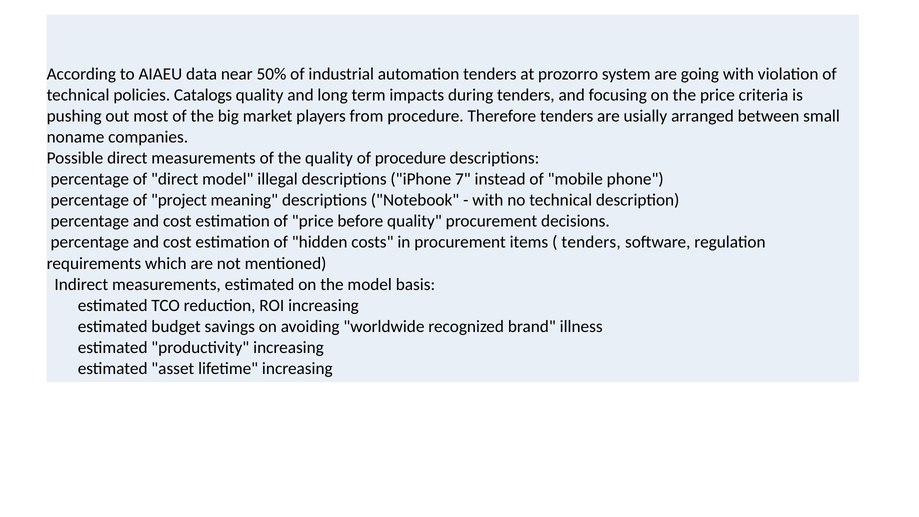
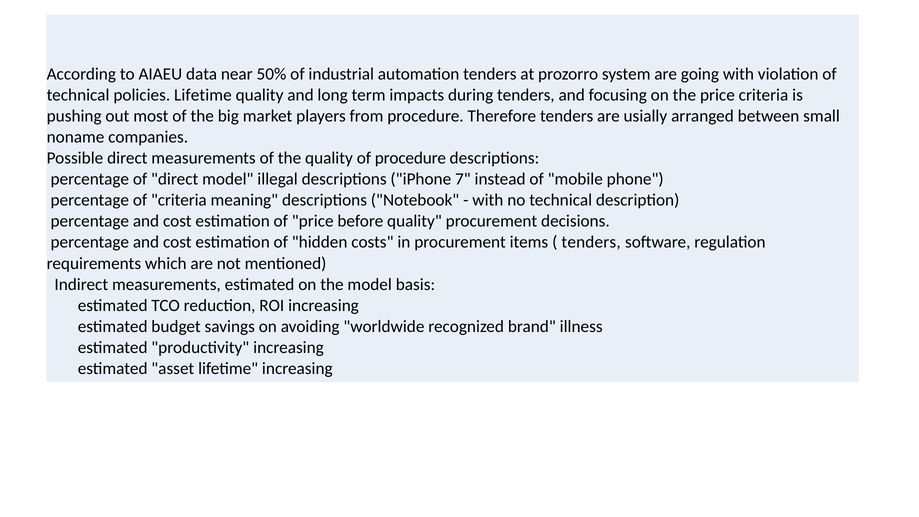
policies Catalogs: Catalogs -> Lifetime
of project: project -> criteria
